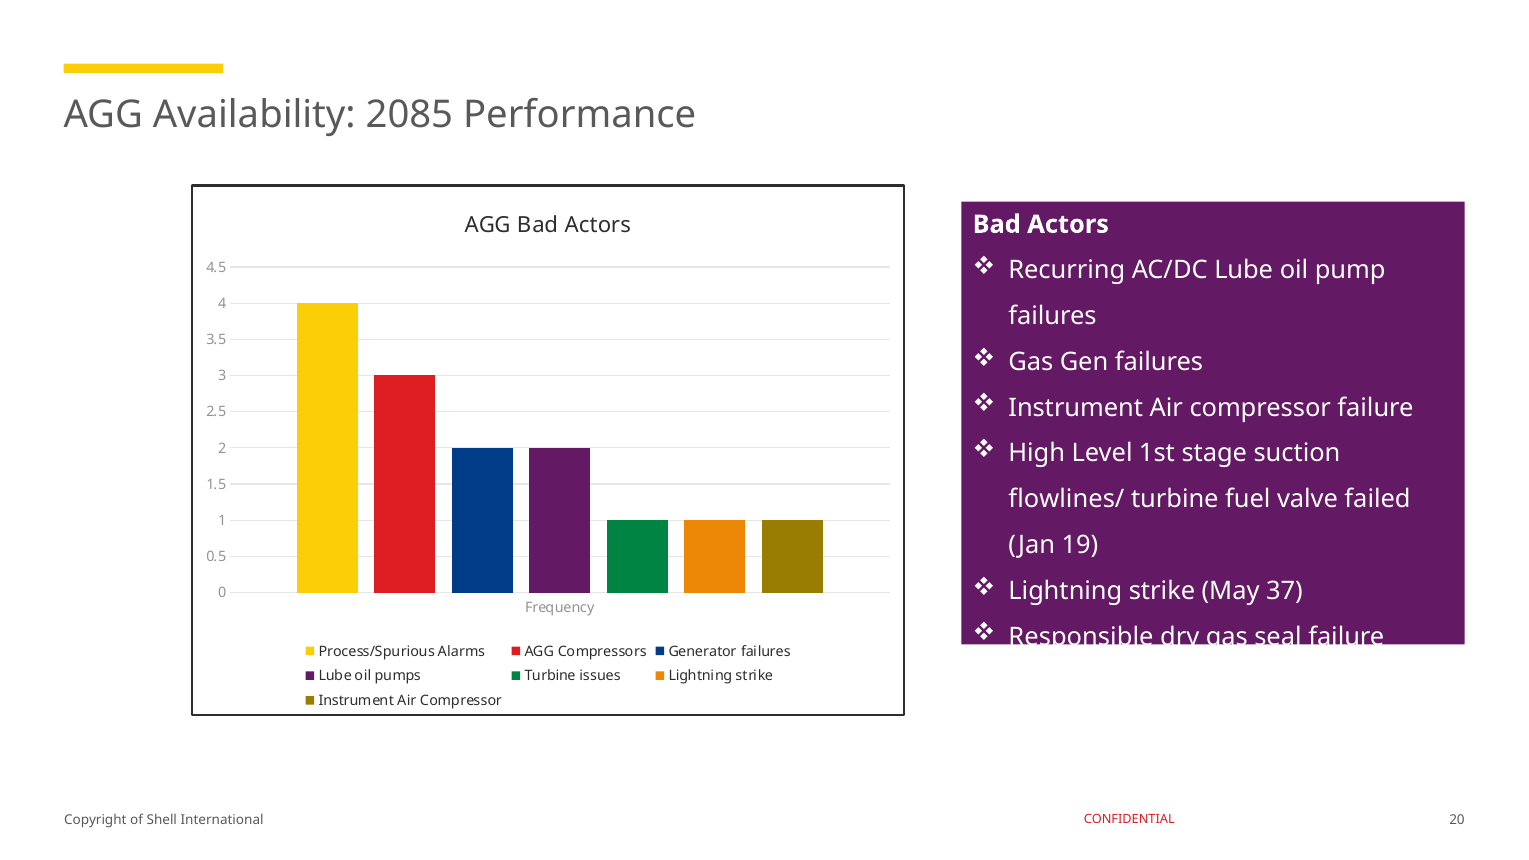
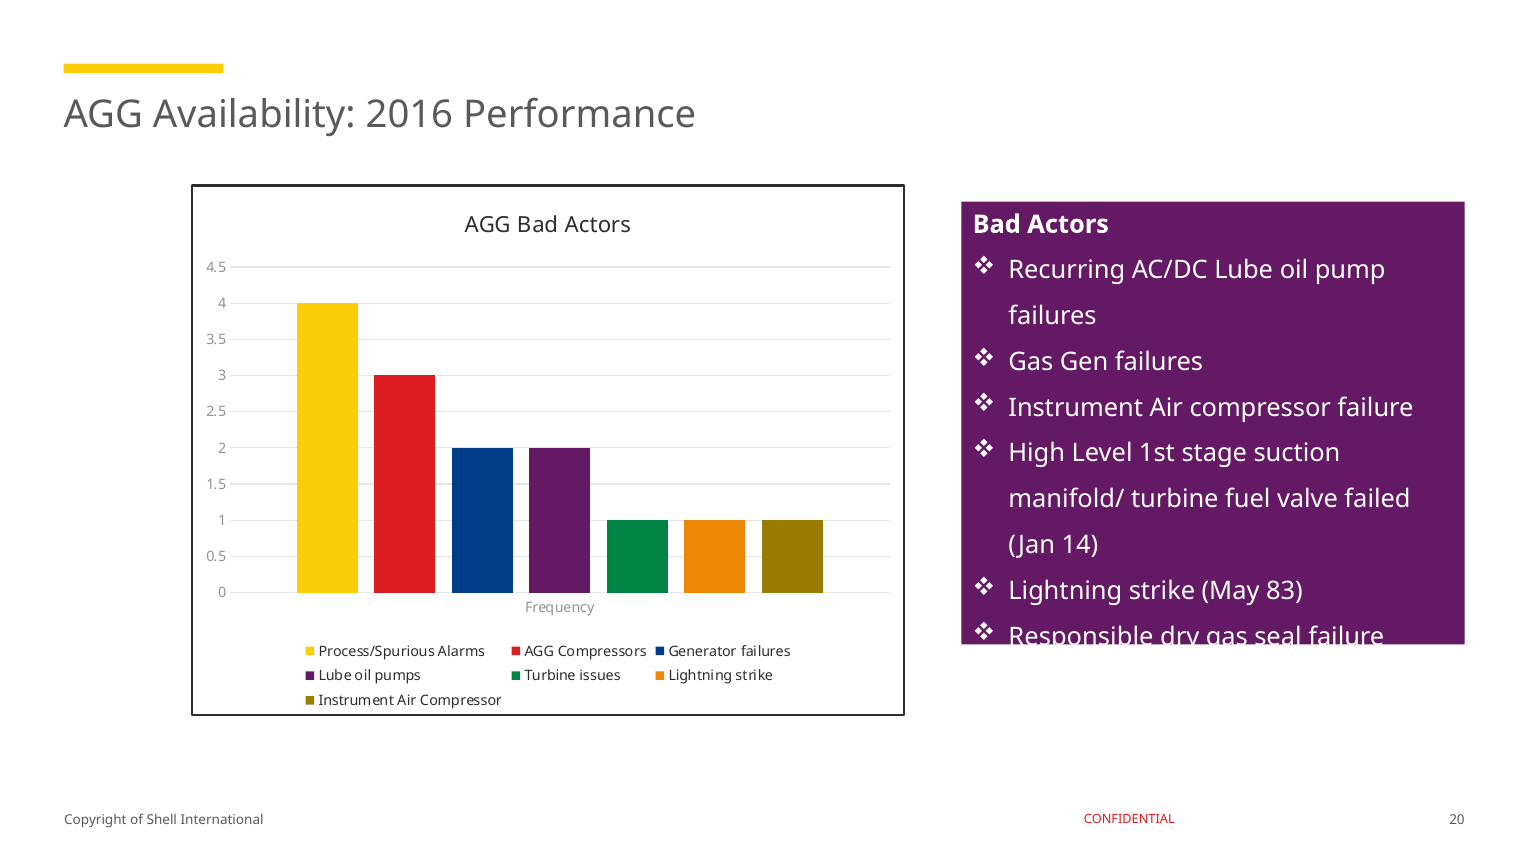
2085: 2085 -> 2016
flowlines/: flowlines/ -> manifold/
19: 19 -> 14
37: 37 -> 83
